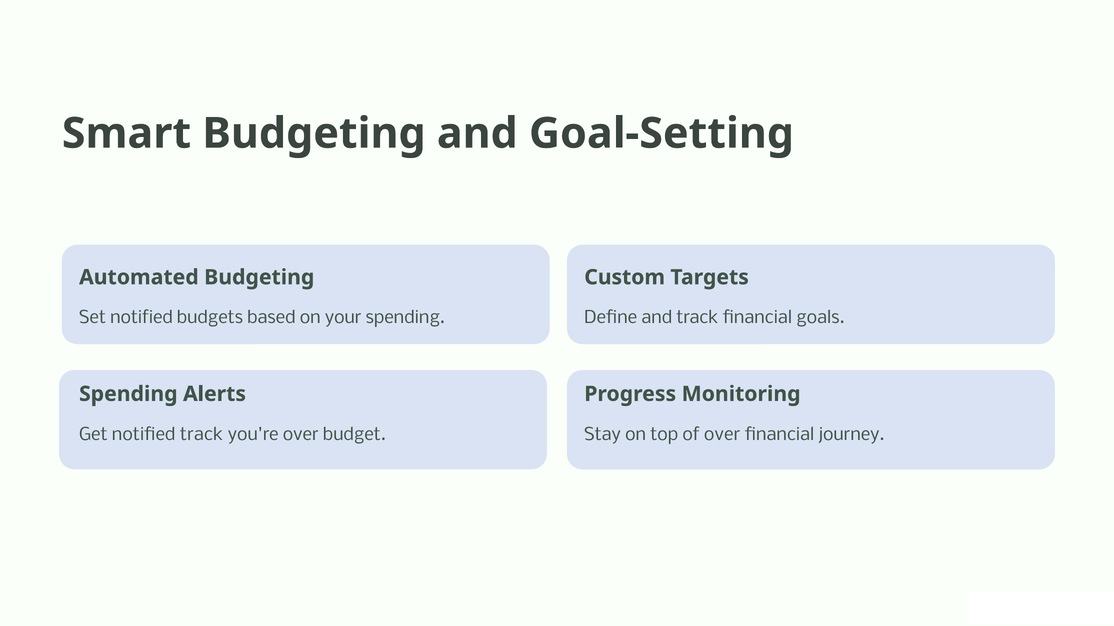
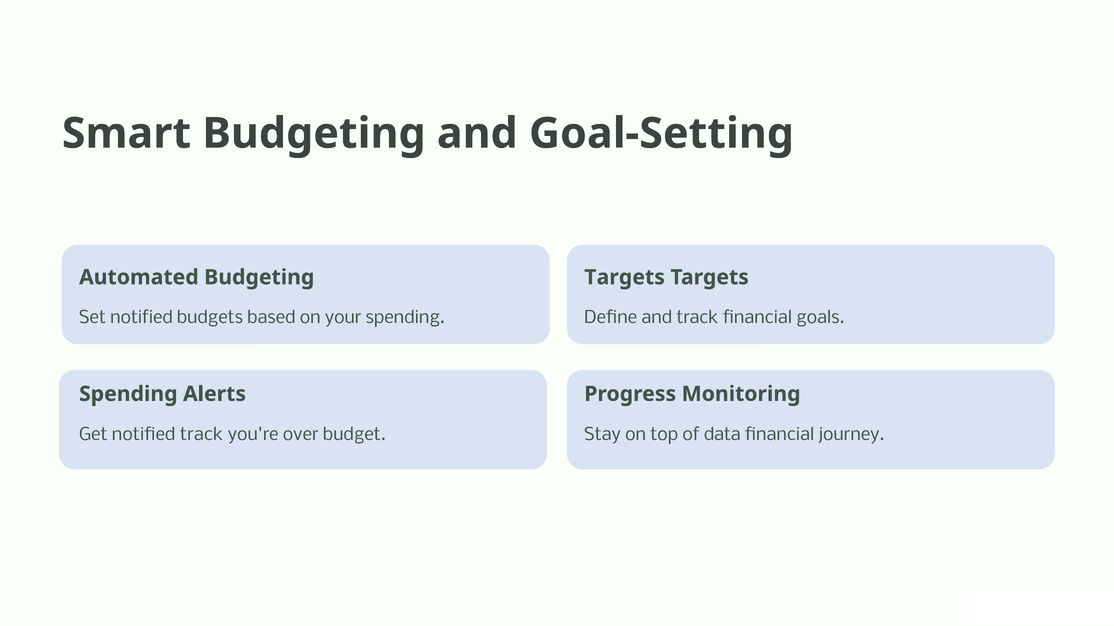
Custom at (625, 278): Custom -> Targets
of over: over -> data
